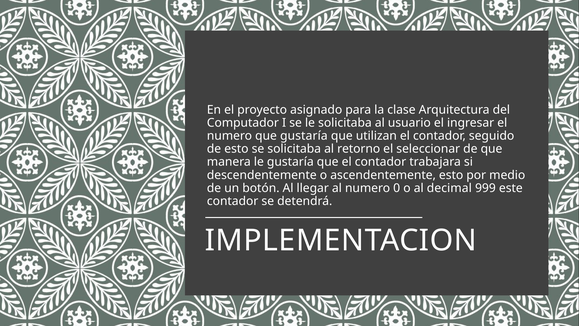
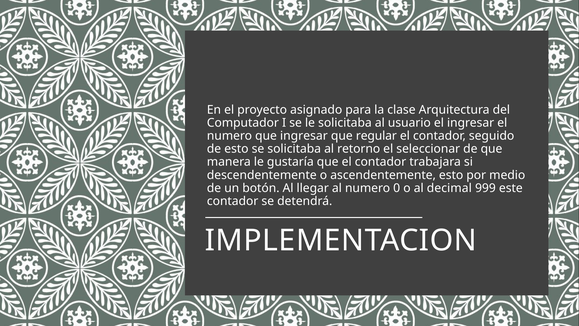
que gustaría: gustaría -> ingresar
utilizan: utilizan -> regular
